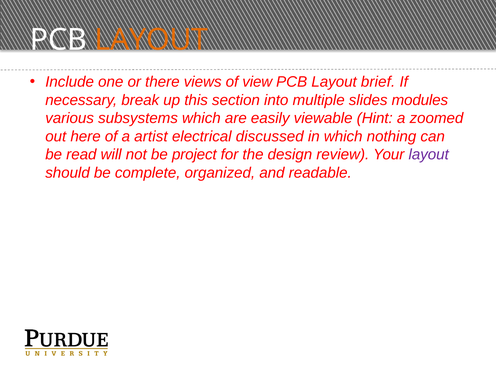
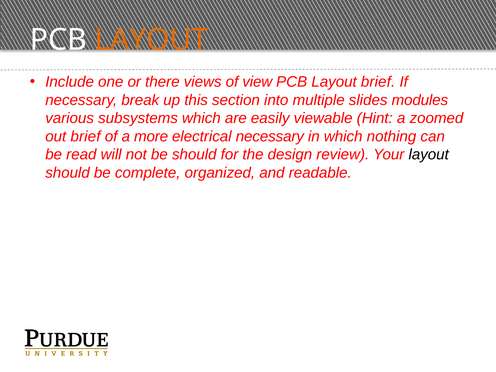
out here: here -> brief
artist: artist -> more
electrical discussed: discussed -> necessary
be project: project -> should
layout at (429, 155) colour: purple -> black
